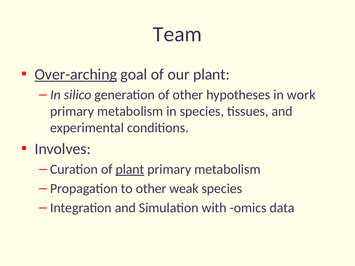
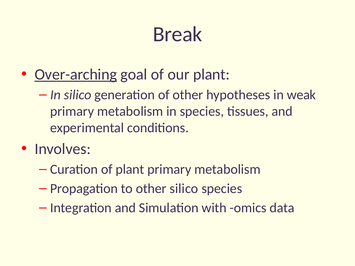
Team: Team -> Break
work: work -> weak
plant at (130, 169) underline: present -> none
other weak: weak -> silico
